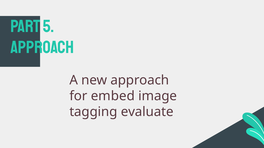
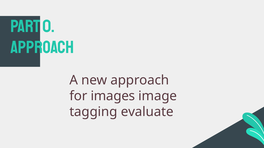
5: 5 -> 0
embed: embed -> images
